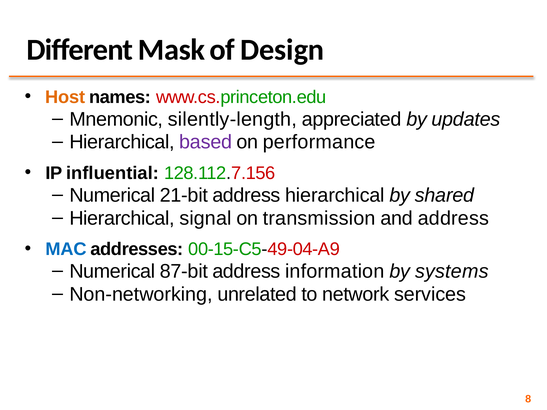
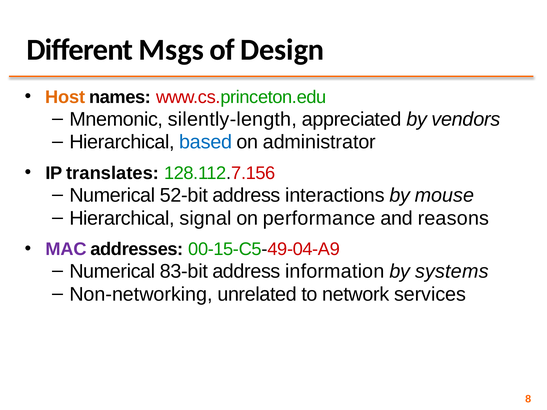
Mask: Mask -> Msgs
updates: updates -> vendors
based colour: purple -> blue
performance: performance -> administrator
influential: influential -> translates
21-bit: 21-bit -> 52-bit
address hierarchical: hierarchical -> interactions
shared: shared -> mouse
transmission: transmission -> performance
and address: address -> reasons
MAC colour: blue -> purple
87-bit: 87-bit -> 83-bit
